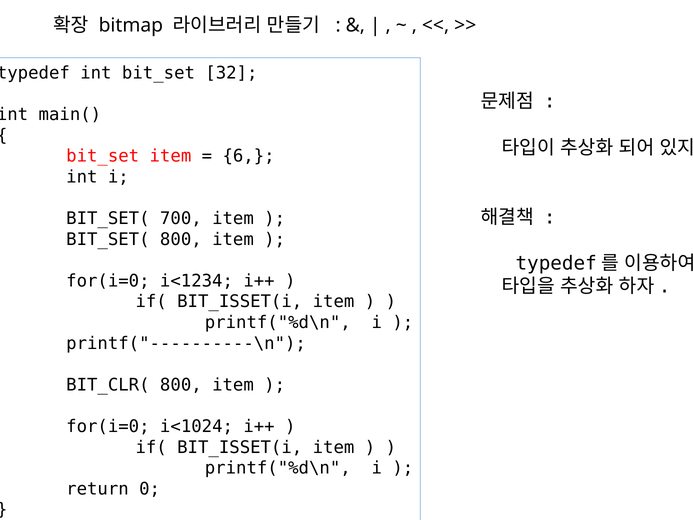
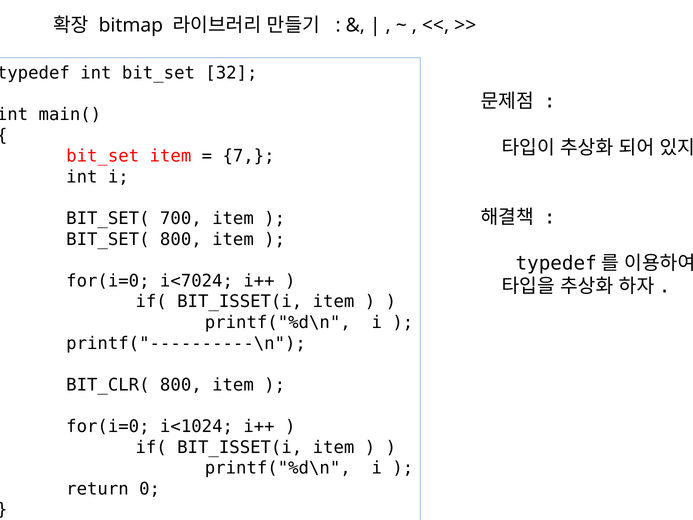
6: 6 -> 7
i<1234: i<1234 -> i<7024
